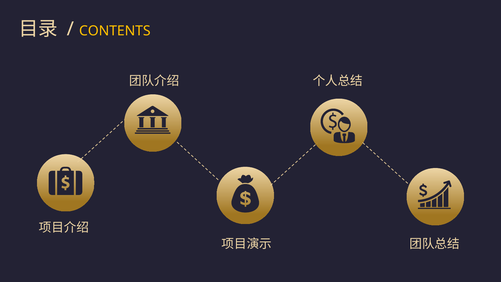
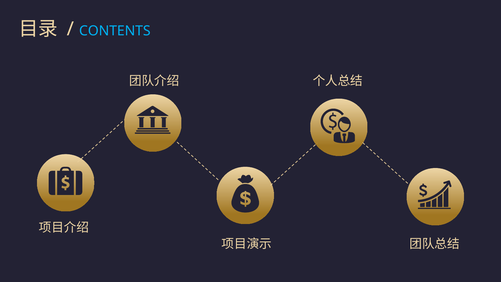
CONTENTS colour: yellow -> light blue
